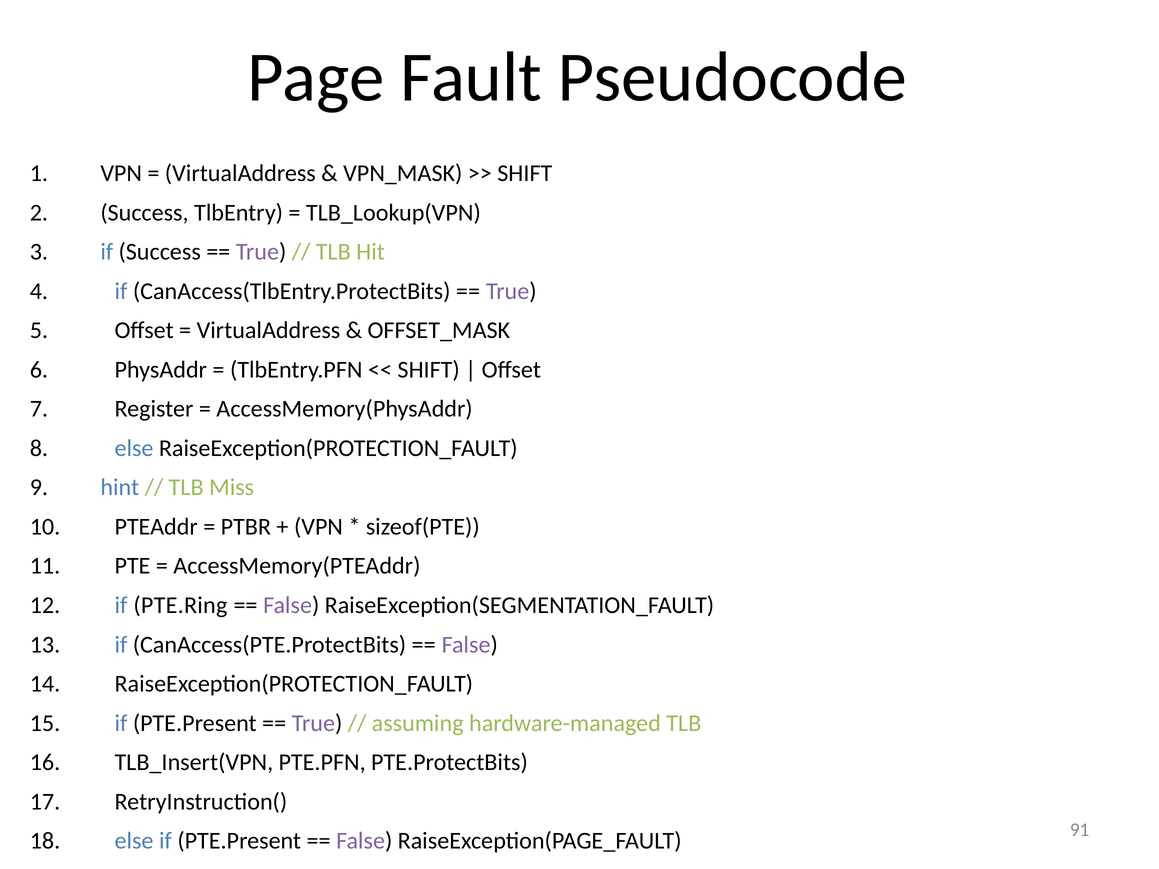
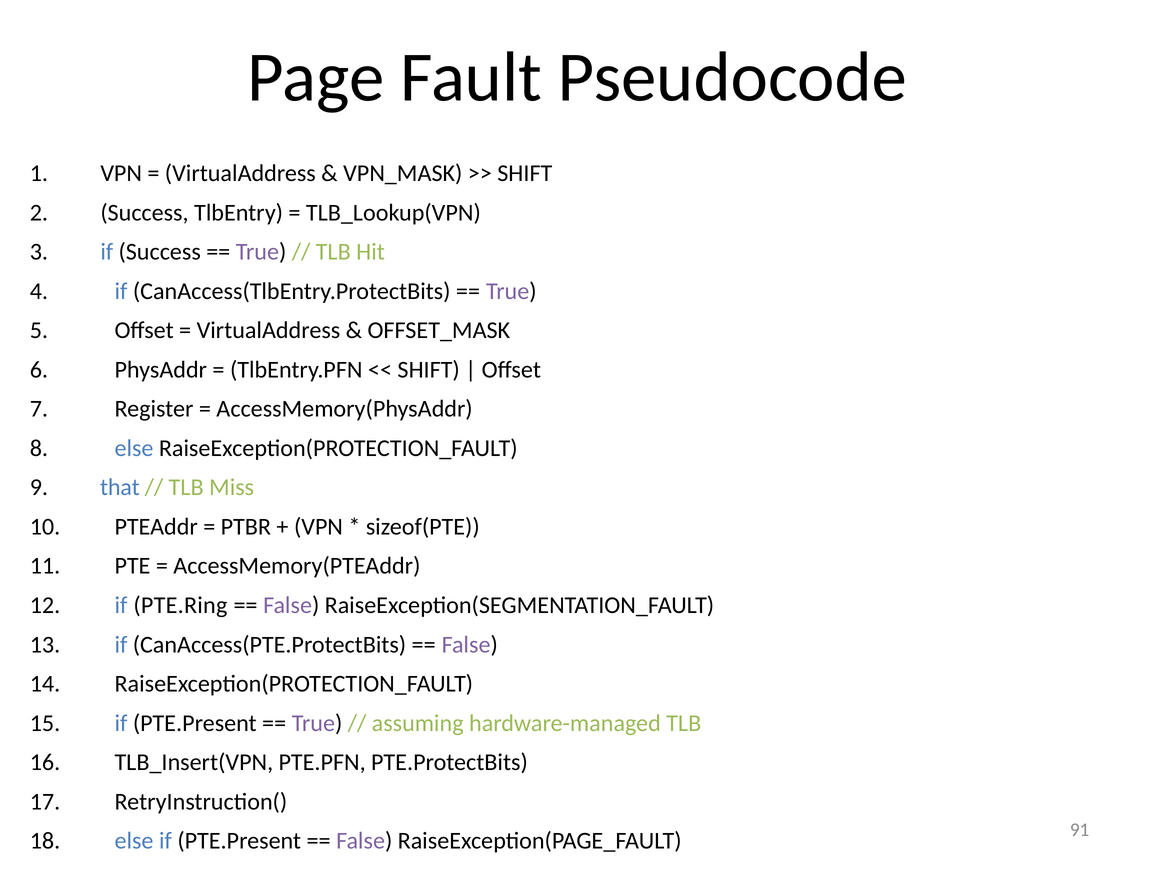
hint: hint -> that
